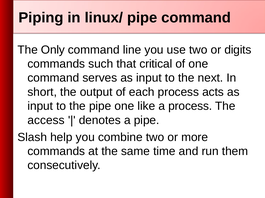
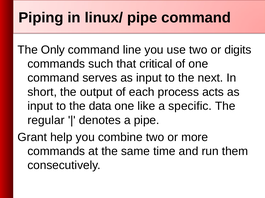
the pipe: pipe -> data
a process: process -> specific
access: access -> regular
Slash: Slash -> Grant
